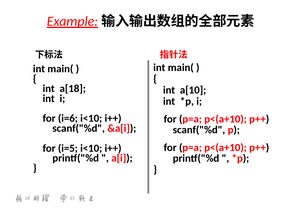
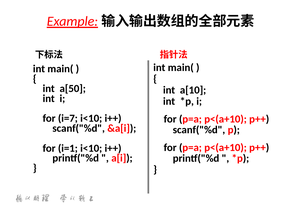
a[18: a[18 -> a[50
i=6: i=6 -> i=7
i=5: i=5 -> i=1
